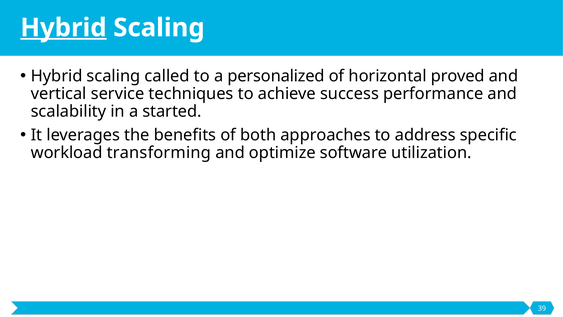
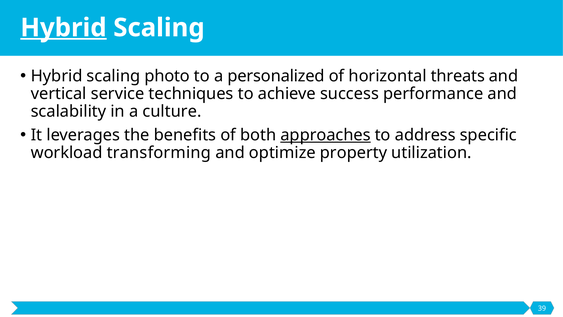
called: called -> photo
proved: proved -> threats
started: started -> culture
approaches underline: none -> present
software: software -> property
